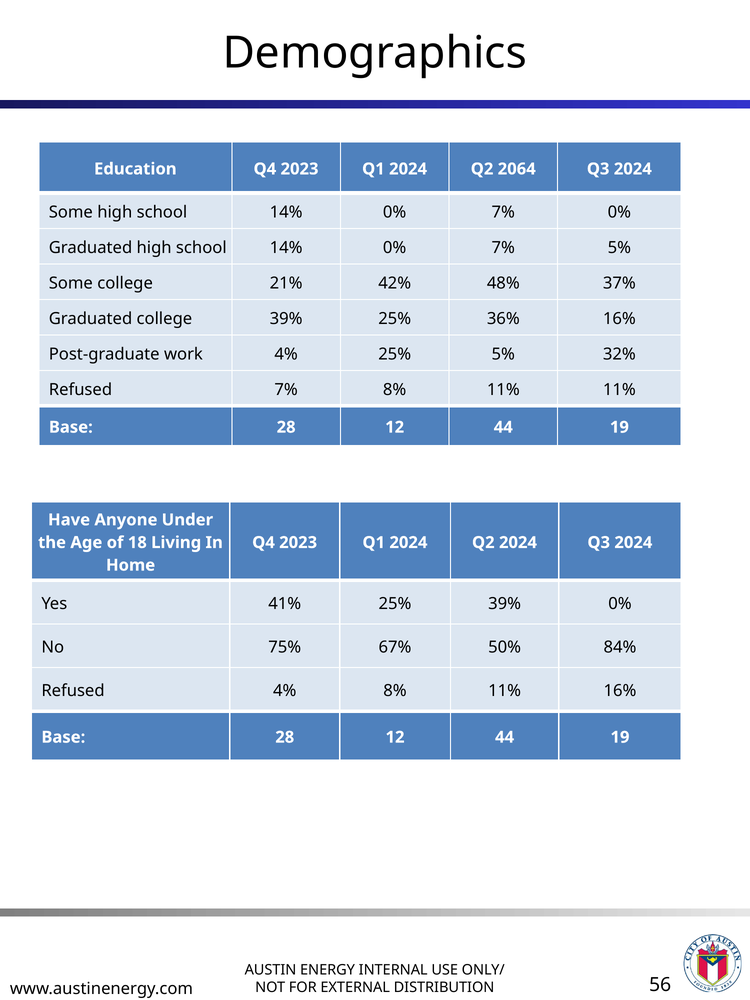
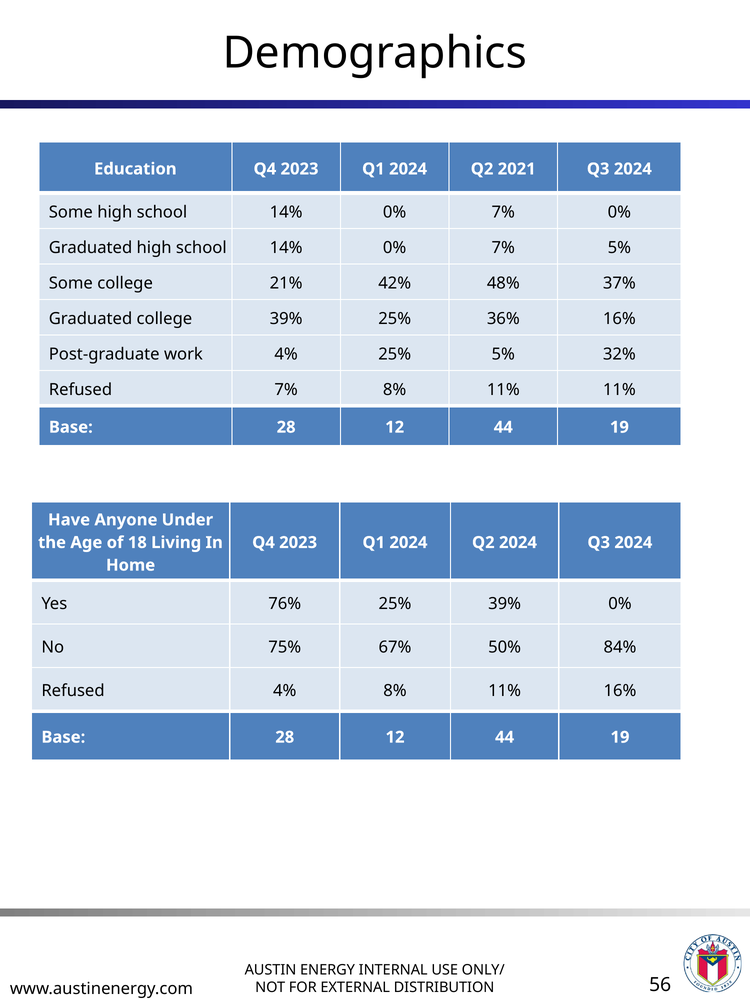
2064: 2064 -> 2021
41%: 41% -> 76%
